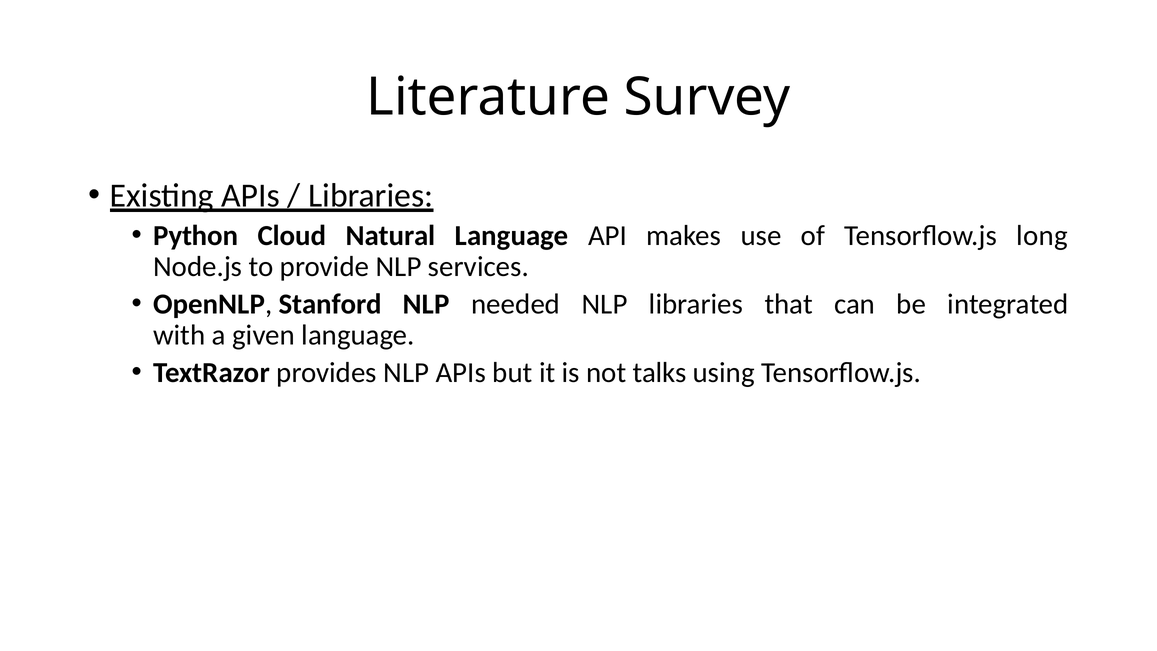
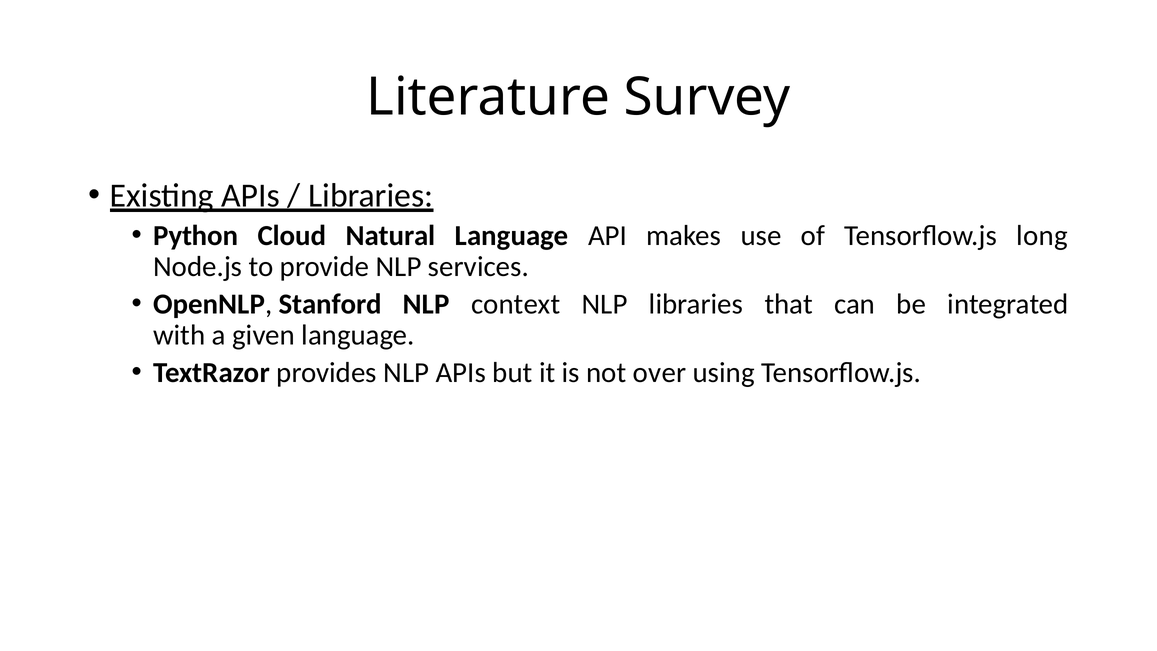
needed: needed -> context
talks: talks -> over
